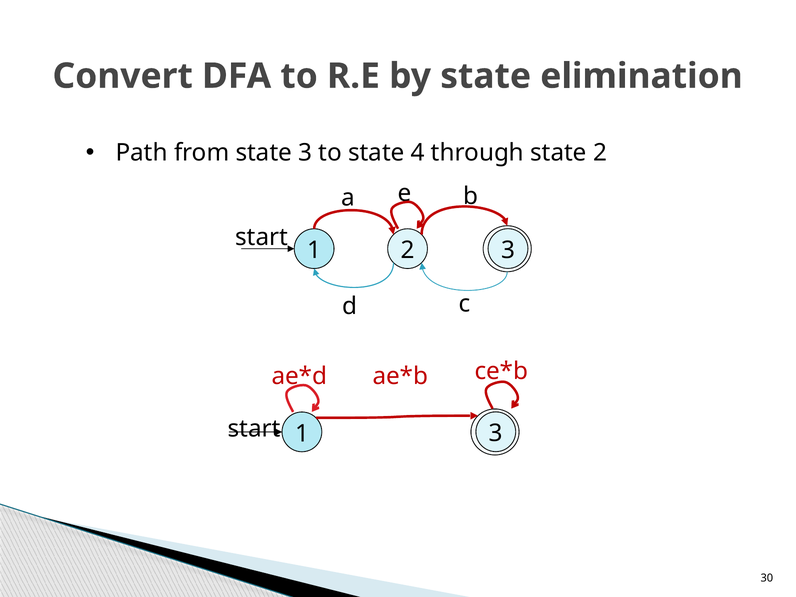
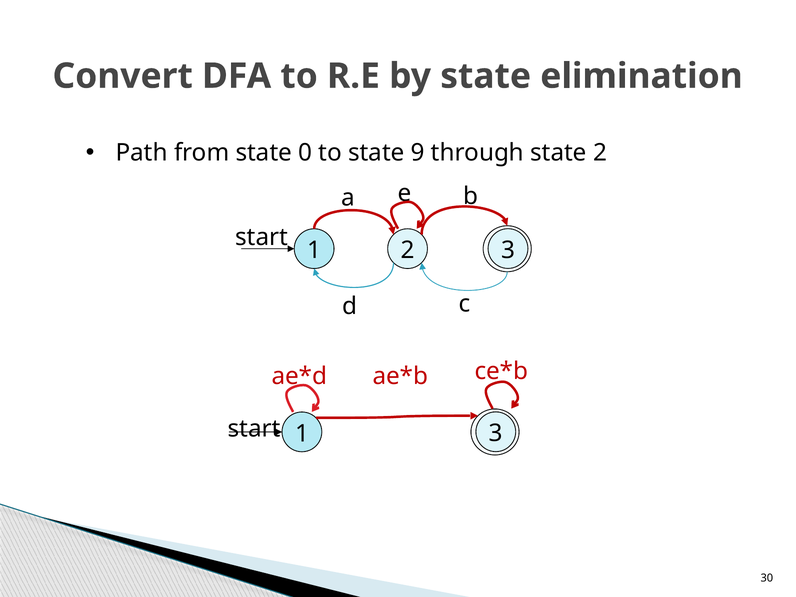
state 3: 3 -> 0
4: 4 -> 9
